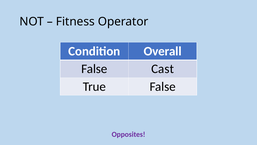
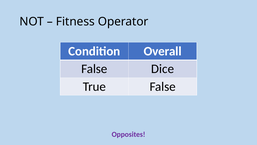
Cast: Cast -> Dice
